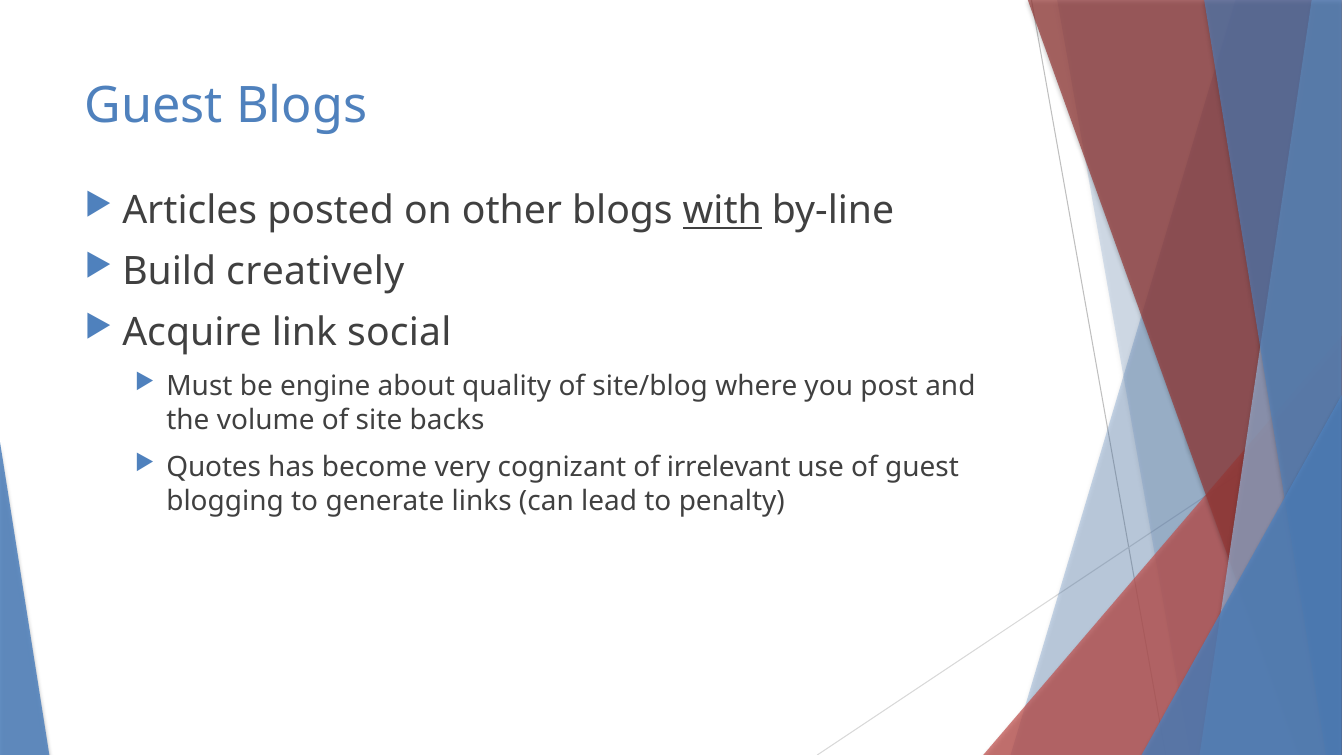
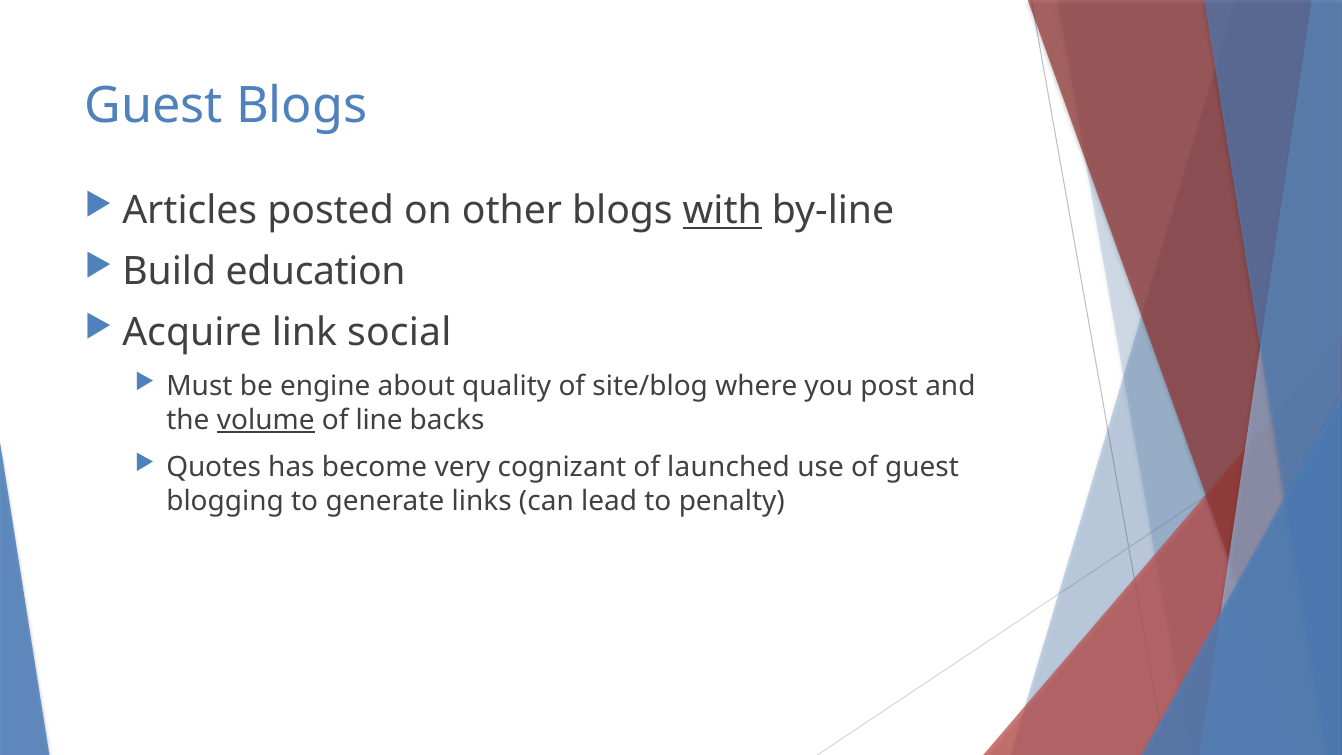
creatively: creatively -> education
volume underline: none -> present
site: site -> line
irrelevant: irrelevant -> launched
